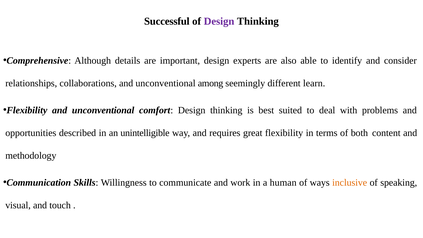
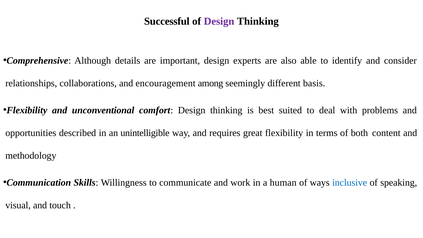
collaborations and unconventional: unconventional -> encouragement
learn: learn -> basis
inclusive colour: orange -> blue
